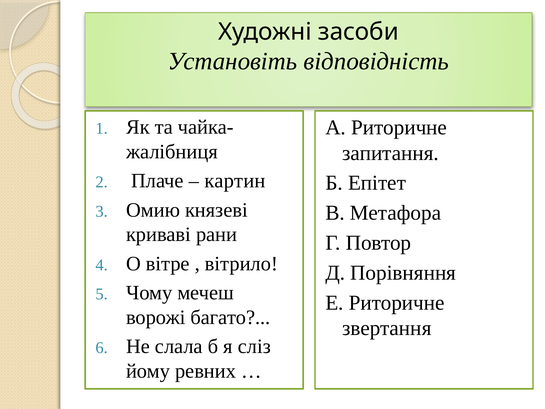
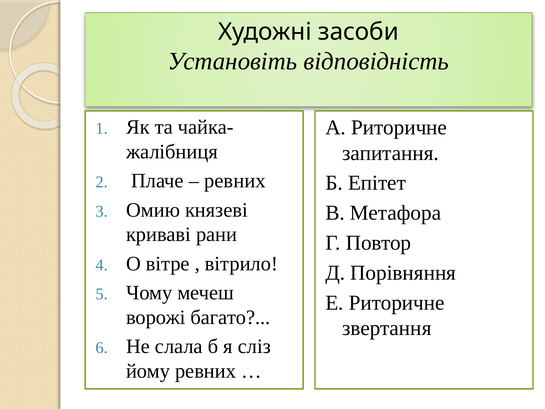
картин at (235, 181): картин -> ревних
